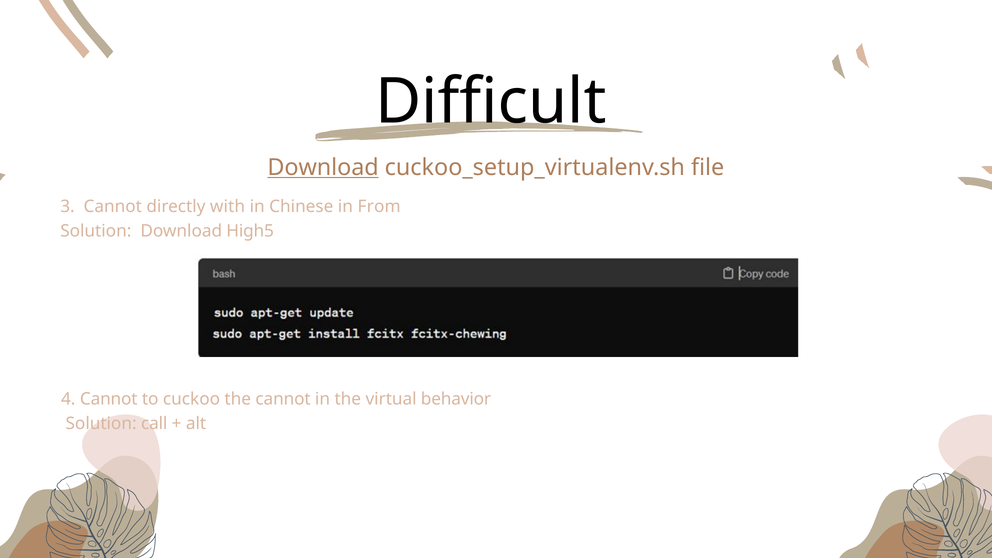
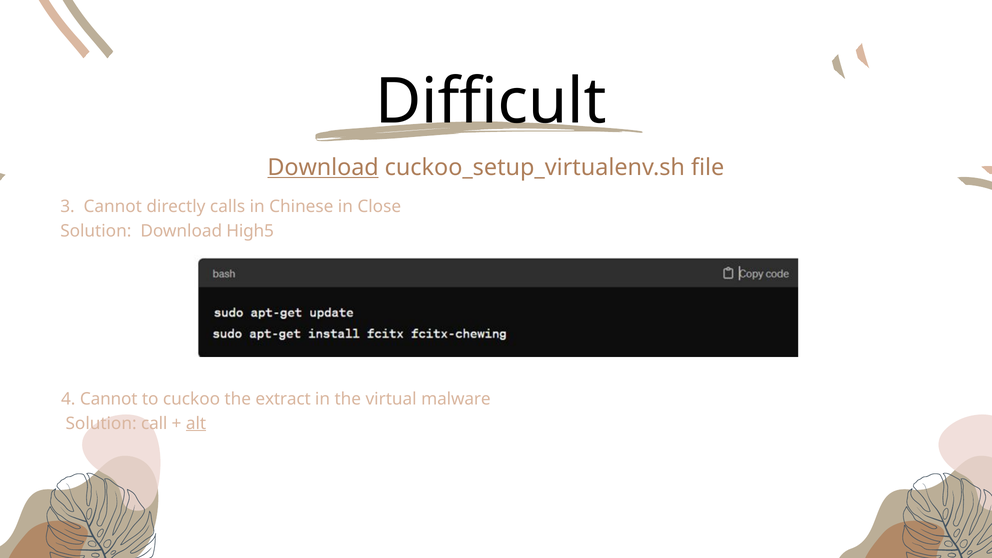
with: with -> calls
From: From -> Close
the cannot: cannot -> extract
behavior: behavior -> malware
alt underline: none -> present
